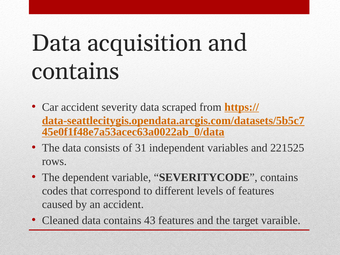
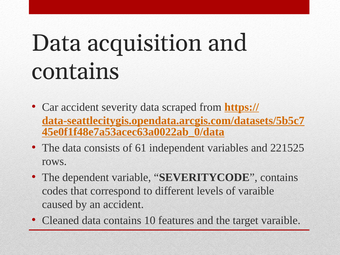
31: 31 -> 61
of features: features -> varaible
43: 43 -> 10
